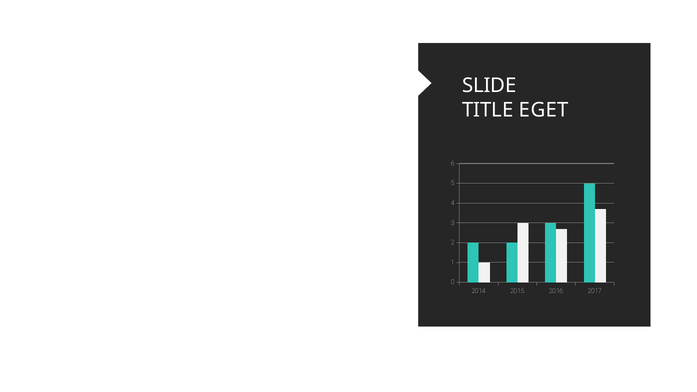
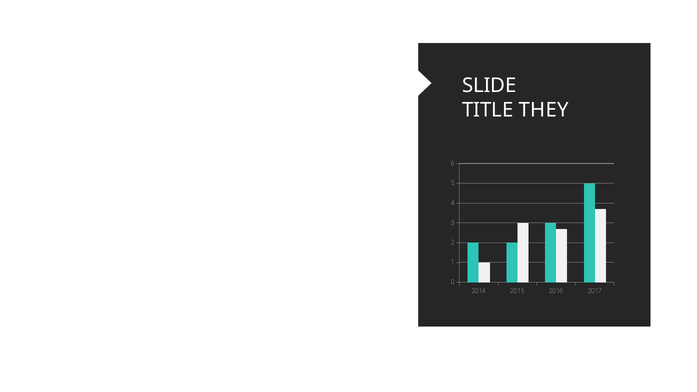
EGET: EGET -> THEY
